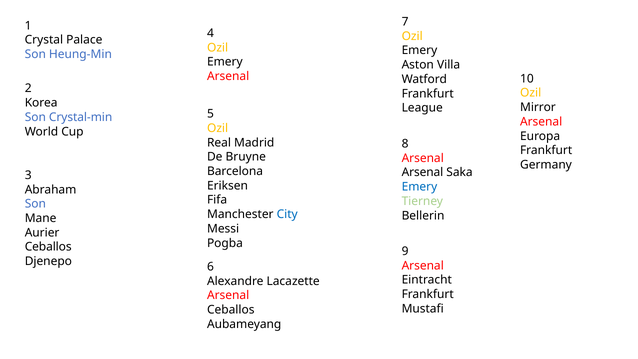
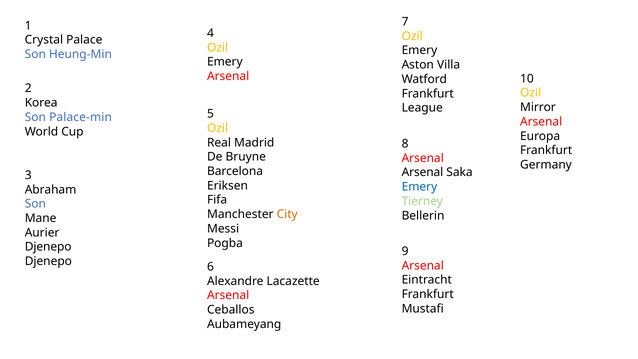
Crystal-min: Crystal-min -> Palace-min
City colour: blue -> orange
Ceballos at (48, 247): Ceballos -> Djenepo
